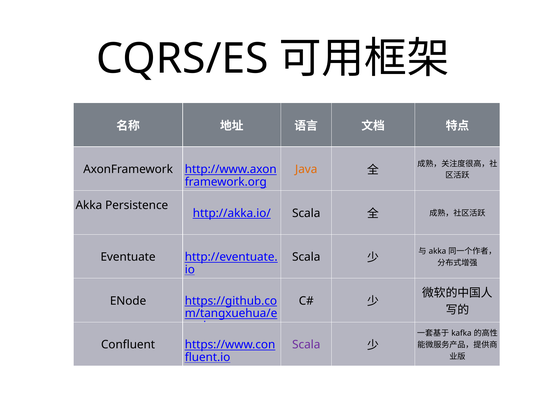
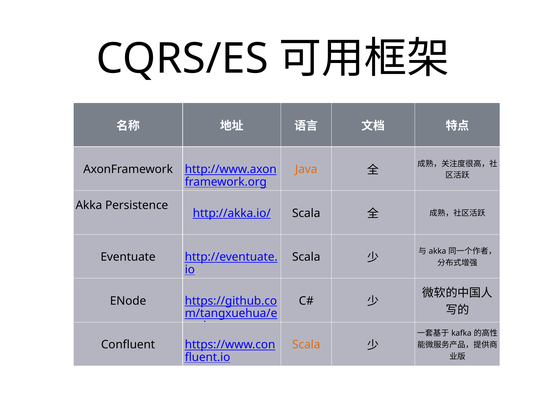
Scala at (306, 345) colour: purple -> orange
